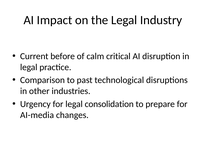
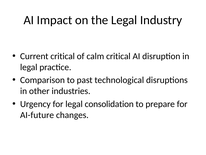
Current before: before -> critical
AI-media: AI-media -> AI-future
